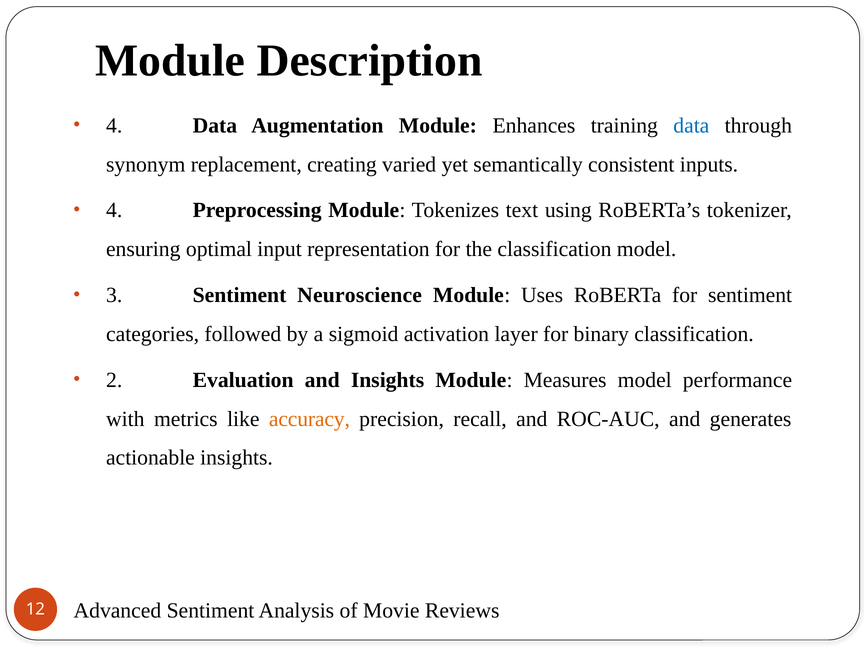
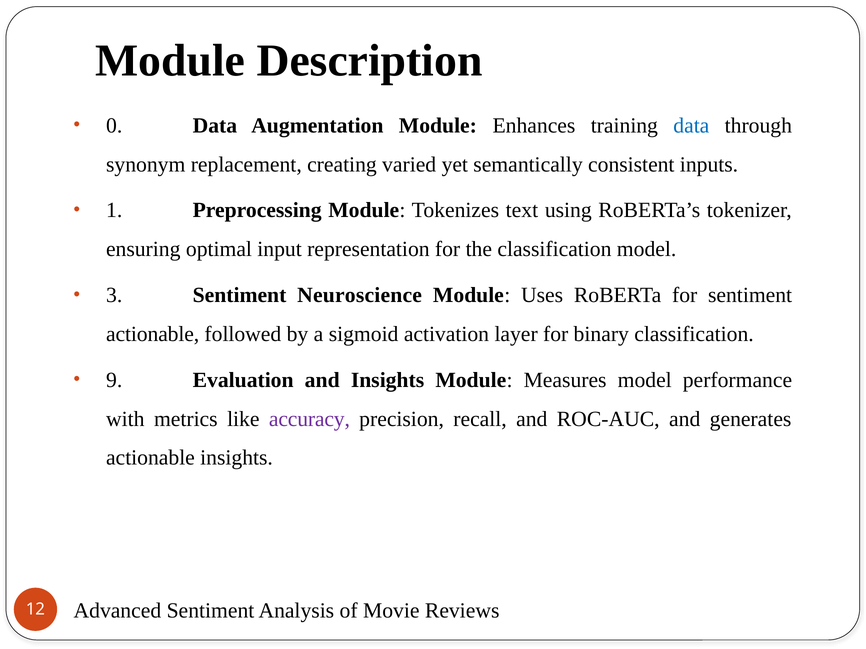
4 at (114, 126): 4 -> 0
4 at (114, 211): 4 -> 1
categories at (153, 334): categories -> actionable
2: 2 -> 9
accuracy colour: orange -> purple
